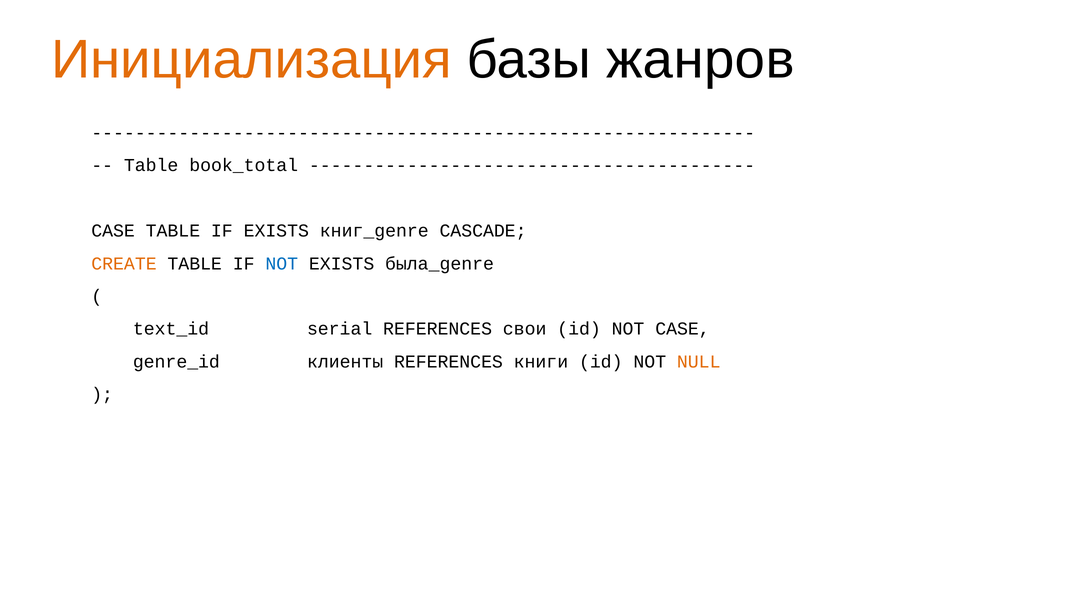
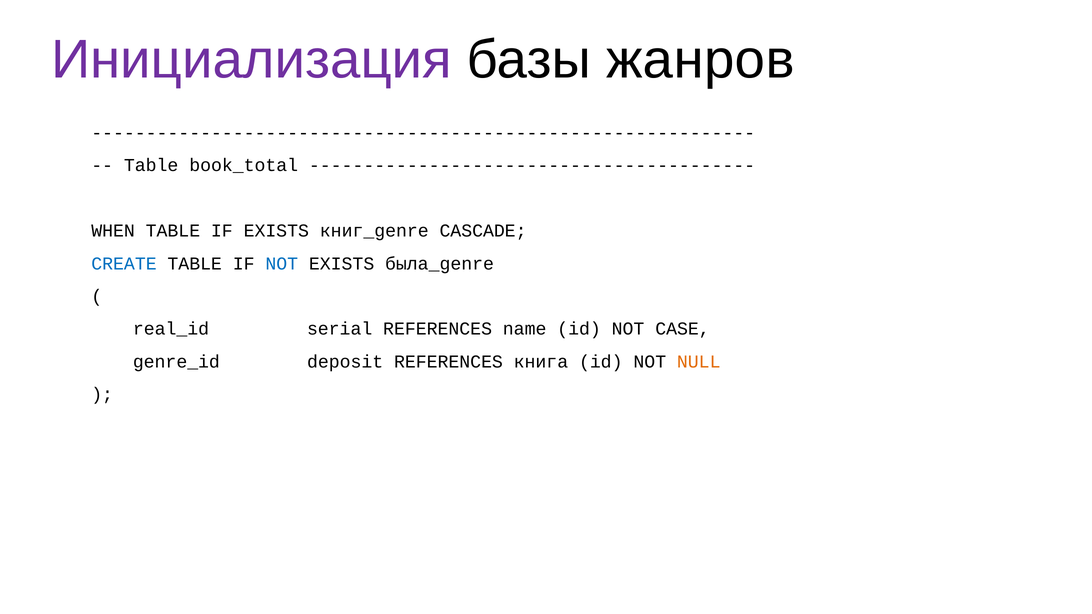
Инициализация colour: orange -> purple
CASE at (113, 231): CASE -> WHEN
CREATE colour: orange -> blue
text_id: text_id -> real_id
свои: свои -> name
клиенты: клиенты -> deposit
книги: книги -> книга
